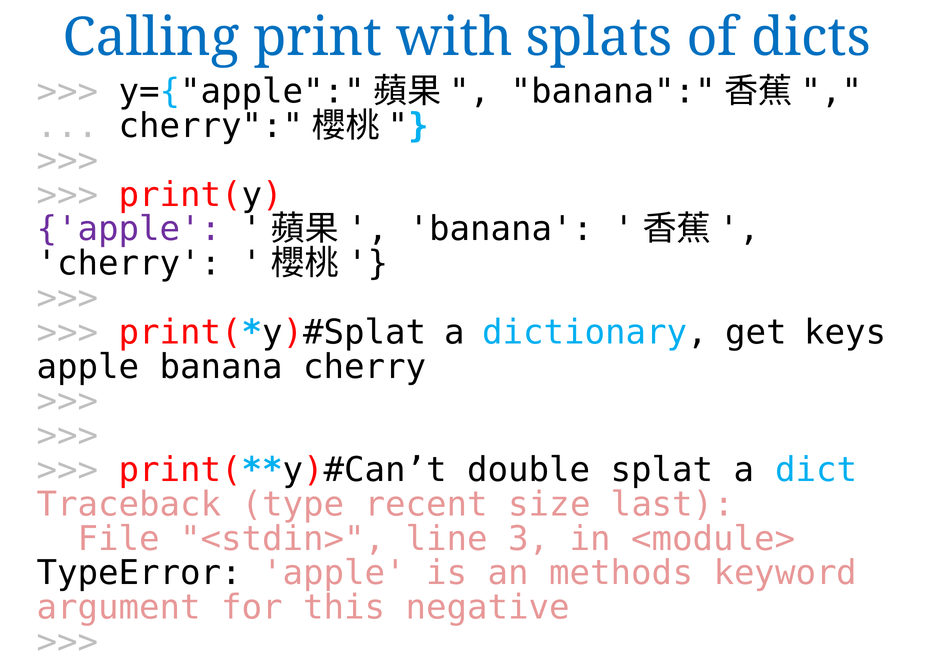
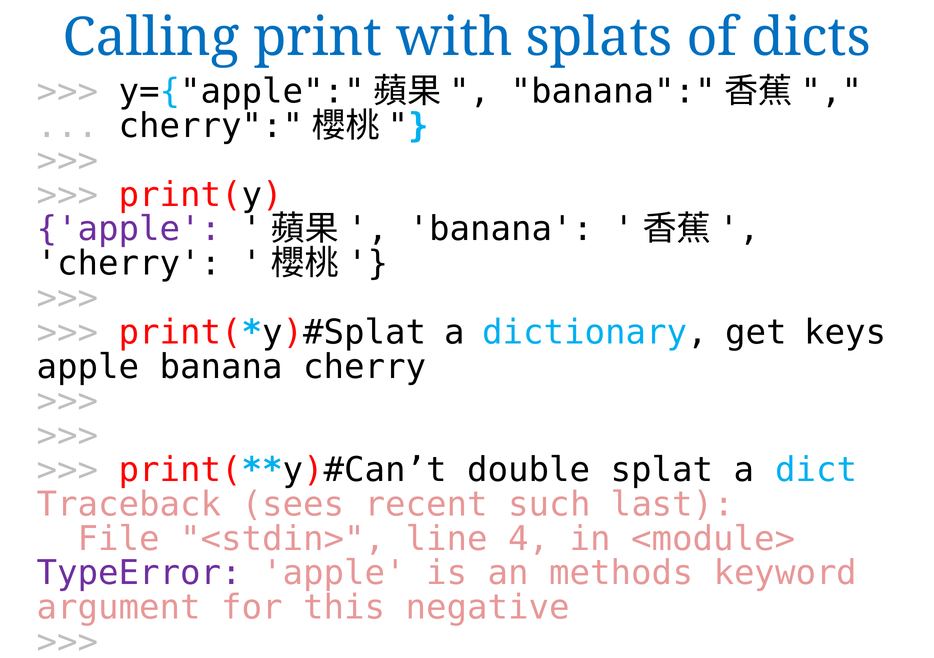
type: type -> sees
size: size -> such
3: 3 -> 4
TypeError colour: black -> purple
